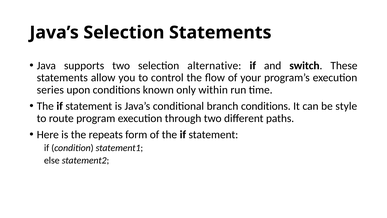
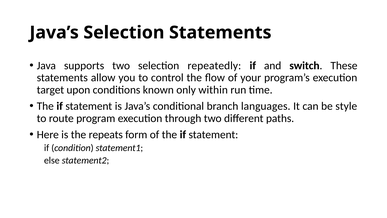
alternative: alternative -> repeatedly
series: series -> target
branch conditions: conditions -> languages
